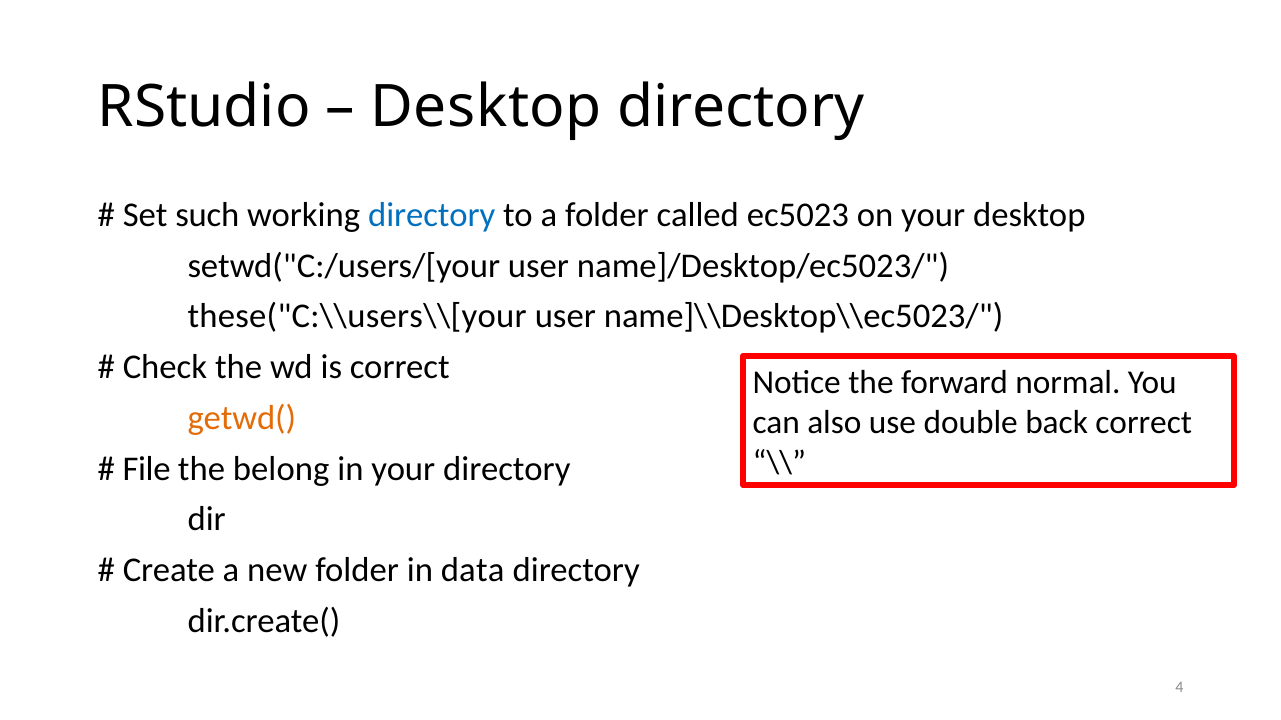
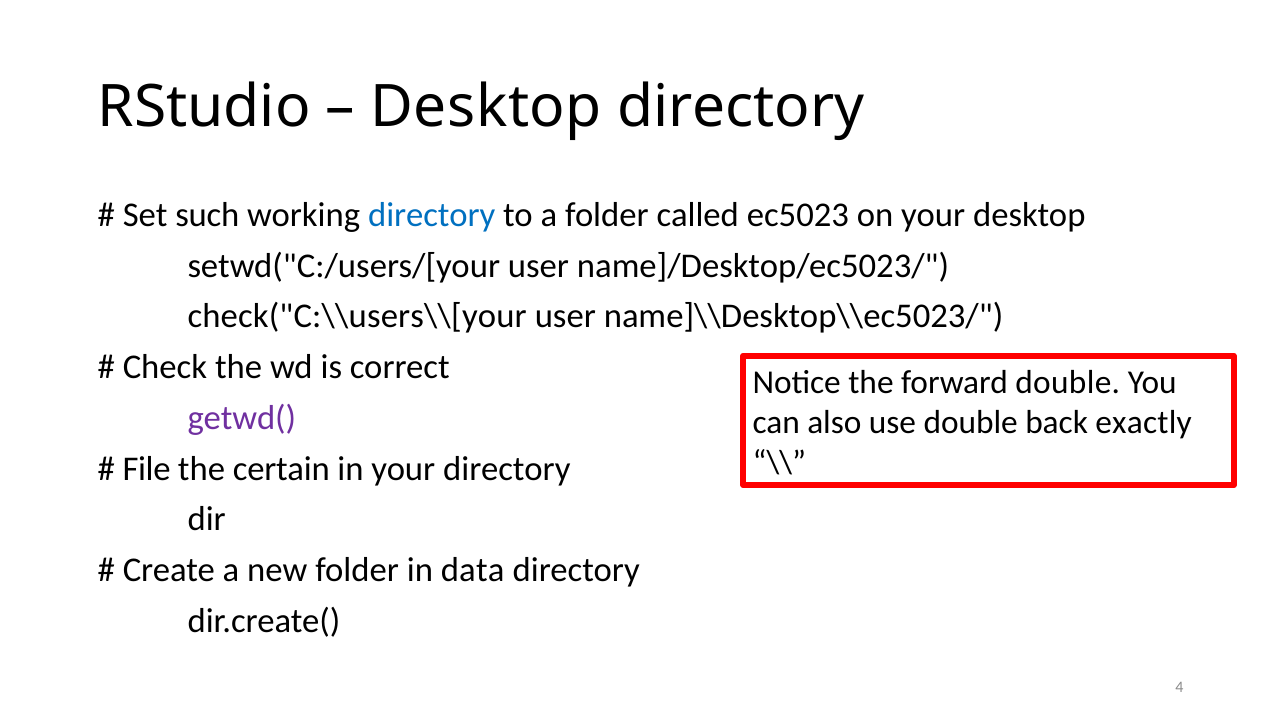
these("C:\\users\\[your: these("C:\\users\\[your -> check("C:\\users\\[your
forward normal: normal -> double
getwd( colour: orange -> purple
back correct: correct -> exactly
belong: belong -> certain
